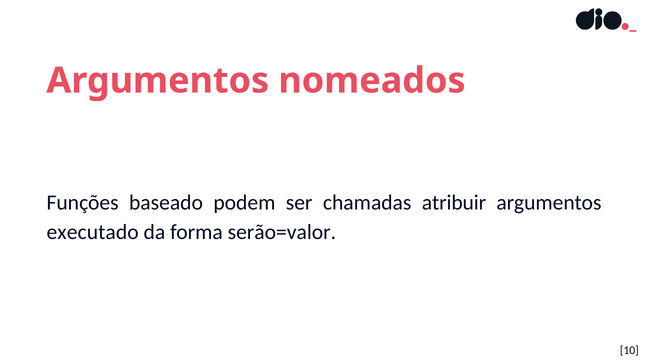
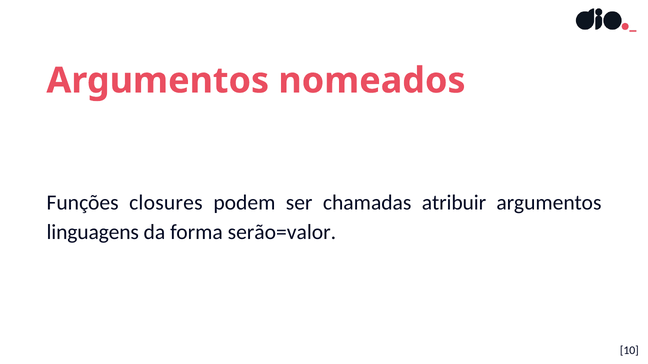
baseado: baseado -> closures
executado: executado -> linguagens
